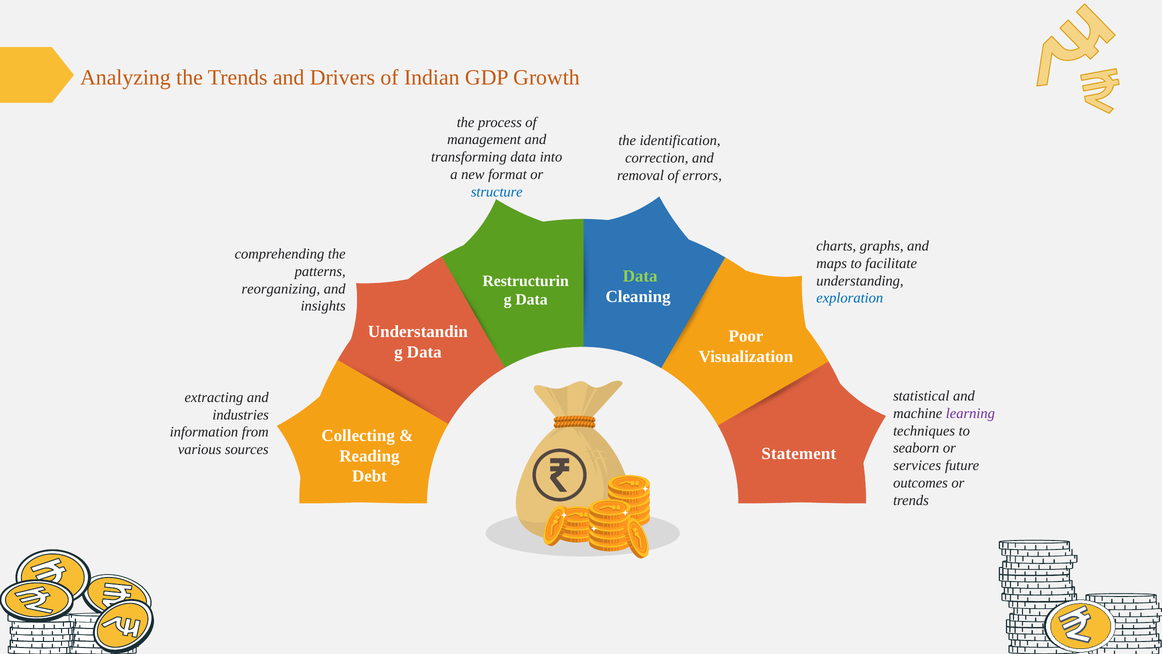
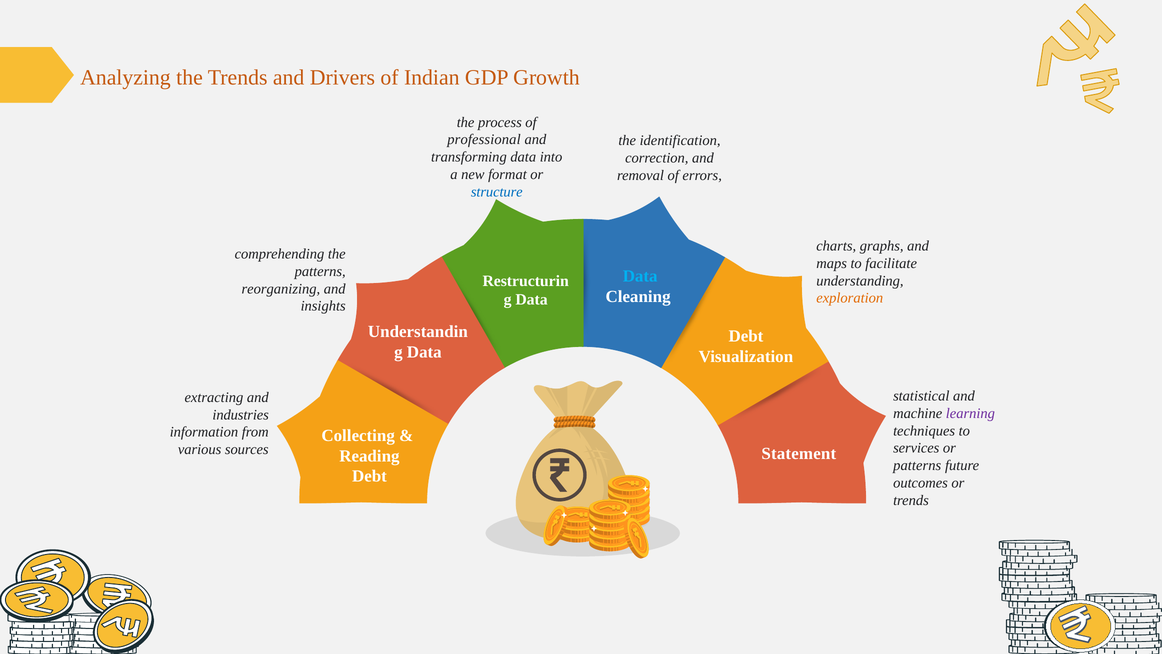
management: management -> professional
Data at (640, 276) colour: light green -> light blue
exploration colour: blue -> orange
Poor at (746, 336): Poor -> Debt
seaborn: seaborn -> services
services at (917, 465): services -> patterns
